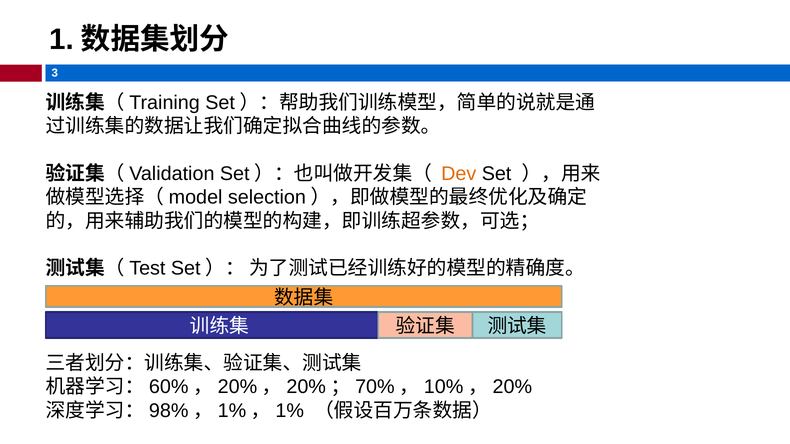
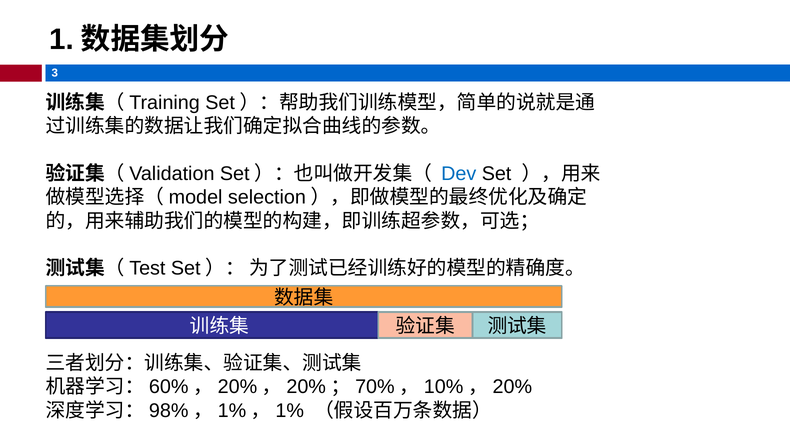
Dev colour: orange -> blue
